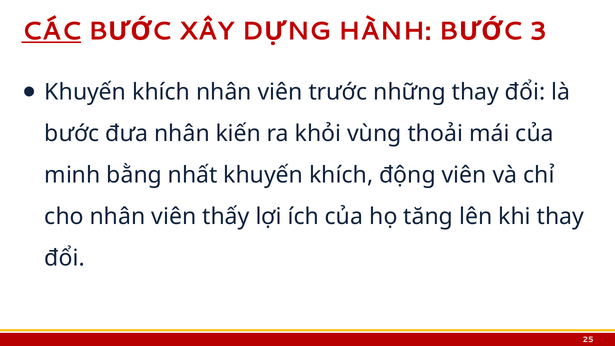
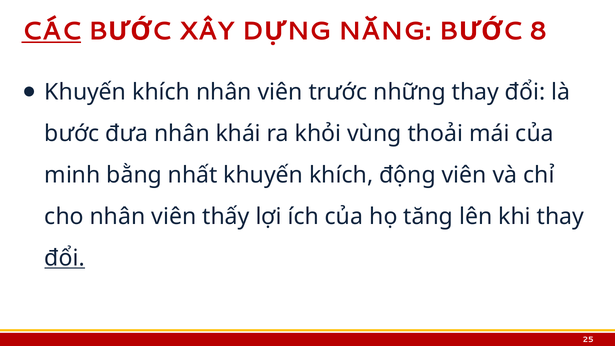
HÀNH: HÀNH -> NĂNG
3: 3 -> 8
kiến: kiến -> khái
đổi at (65, 258) underline: none -> present
